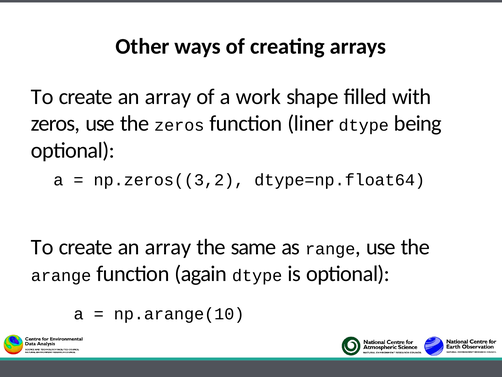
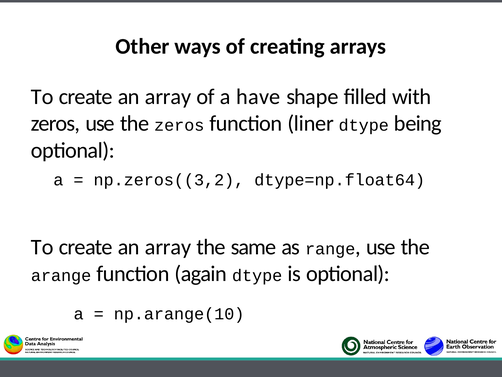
work: work -> have
